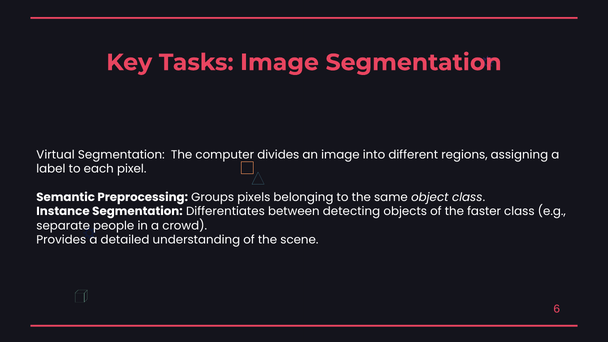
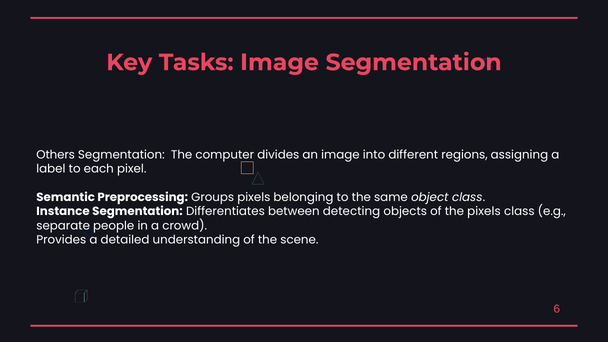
Virtual: Virtual -> Others
the faster: faster -> pixels
